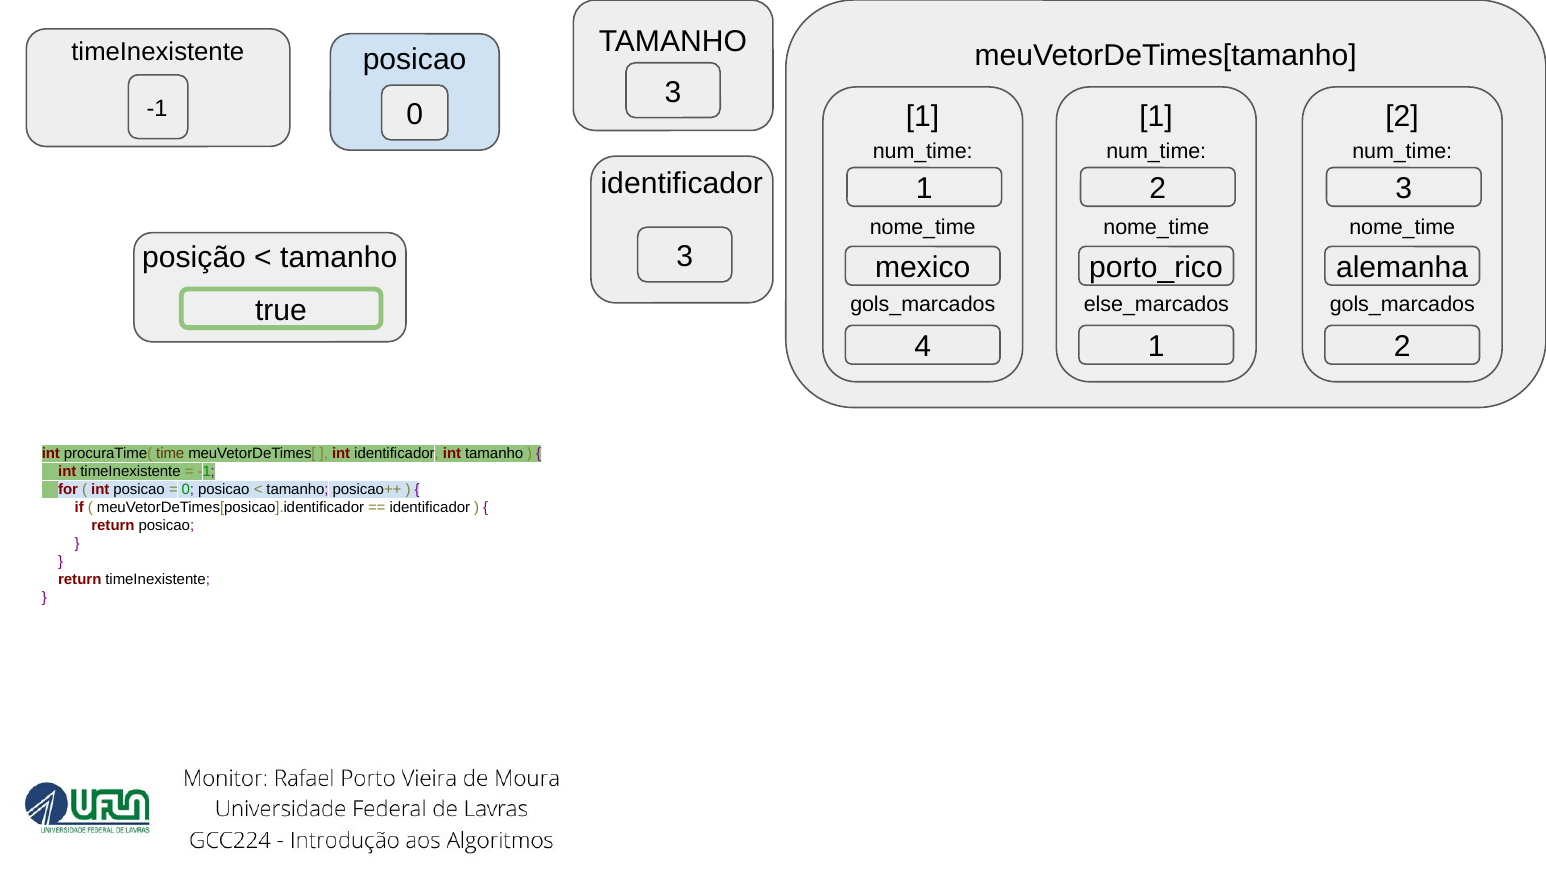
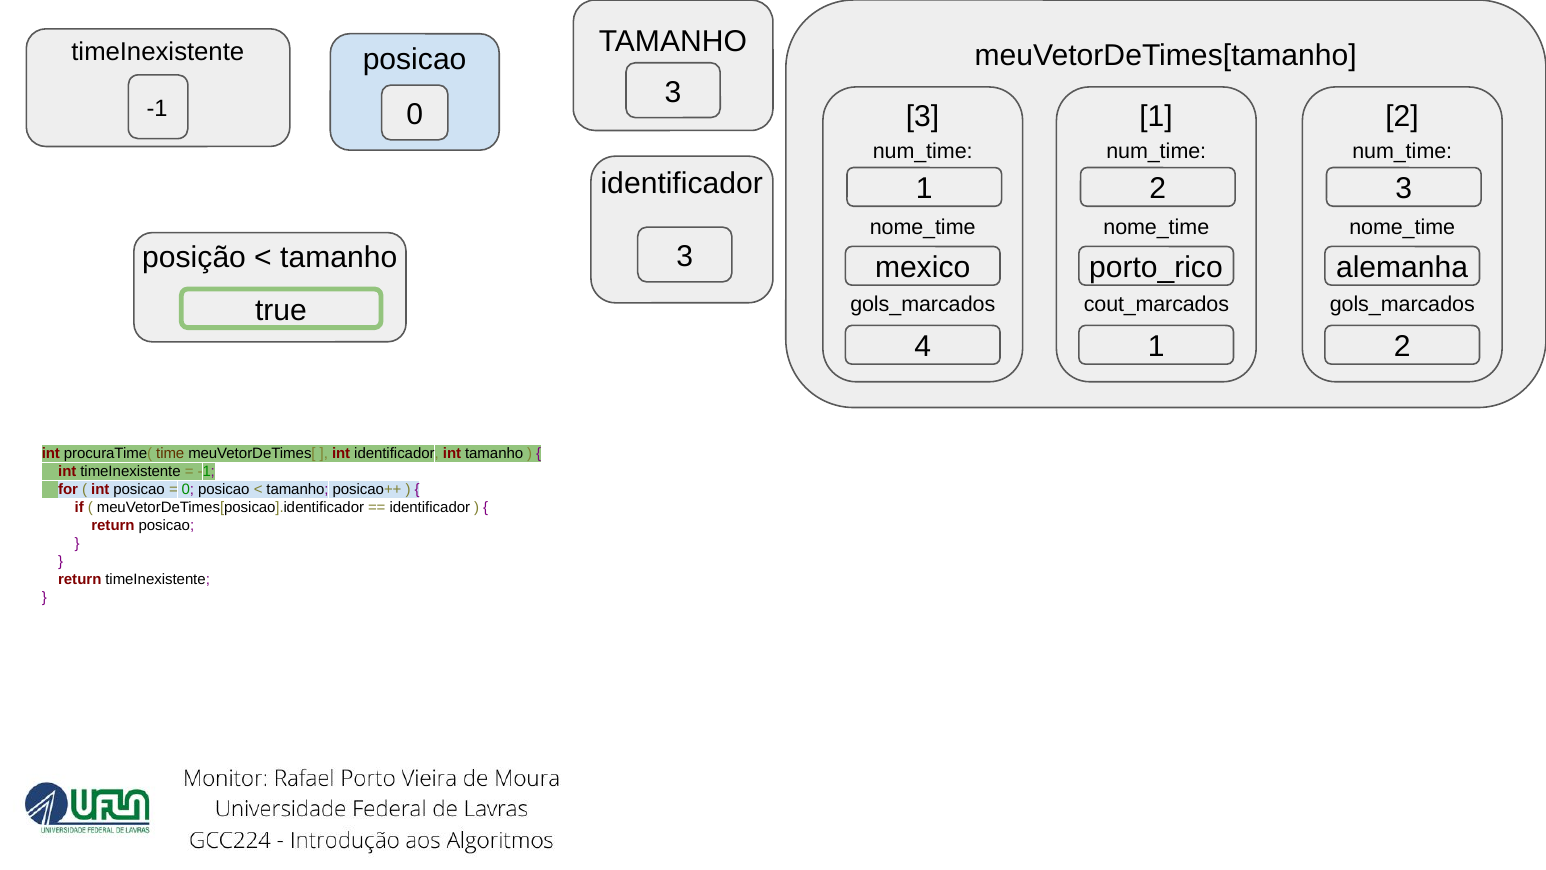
1 at (923, 117): 1 -> 3
else_marcados: else_marcados -> cout_marcados
